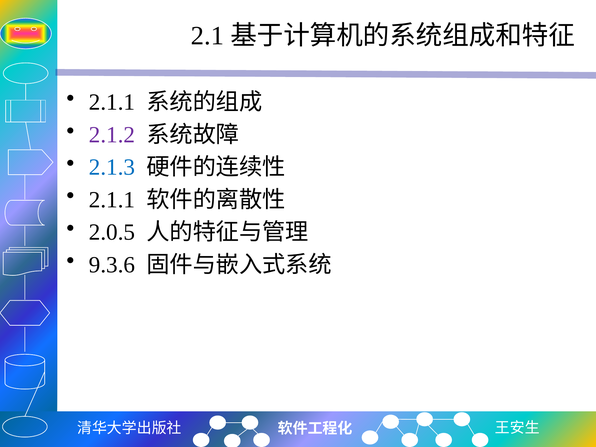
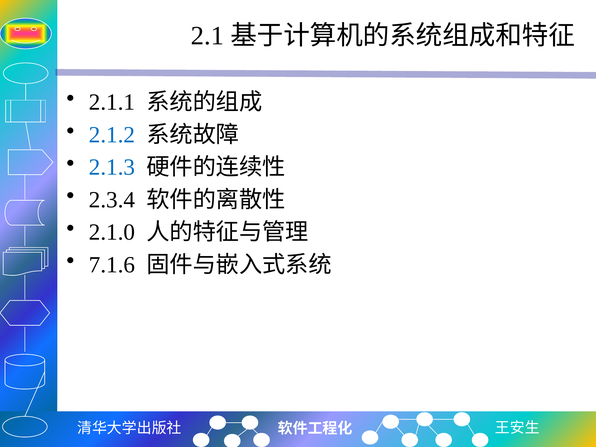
2.1.2 colour: purple -> blue
2.1.1 at (112, 200): 2.1.1 -> 2.3.4
2.0.5: 2.0.5 -> 2.1.0
9.3.6: 9.3.6 -> 7.1.6
